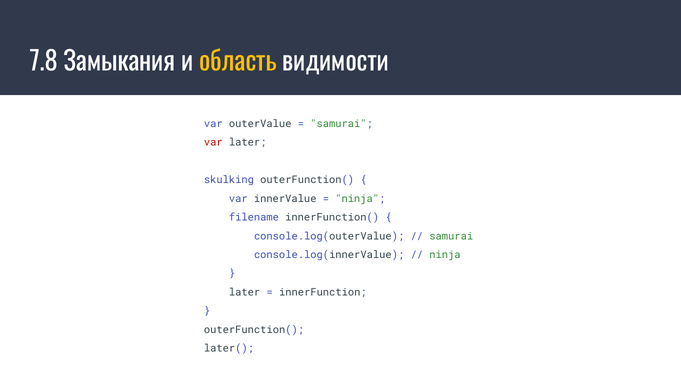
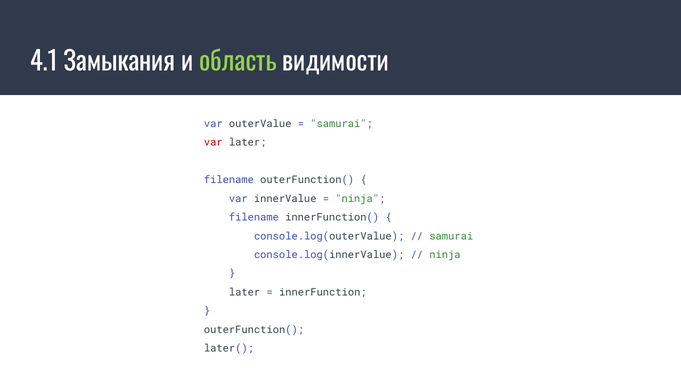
7.8: 7.8 -> 4.1
область colour: yellow -> light green
skulking at (229, 180): skulking -> filename
